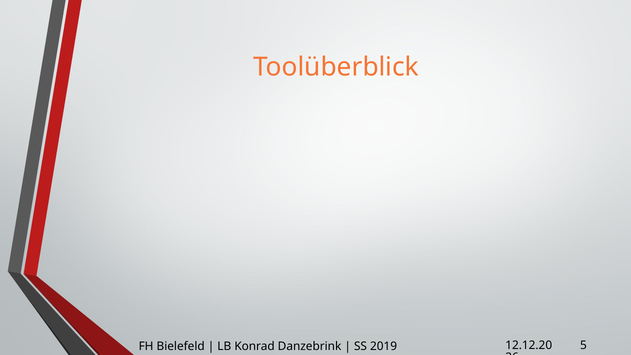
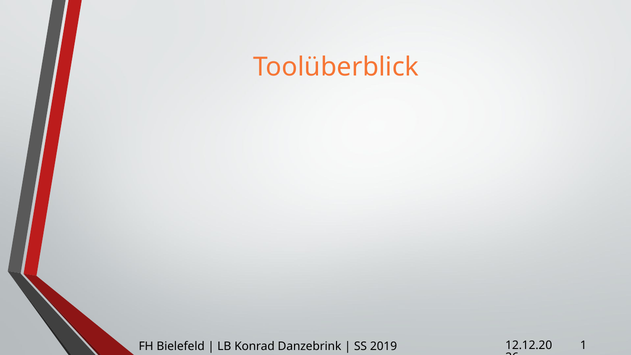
5: 5 -> 1
